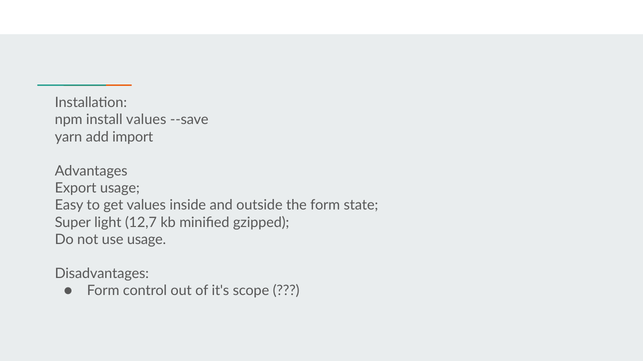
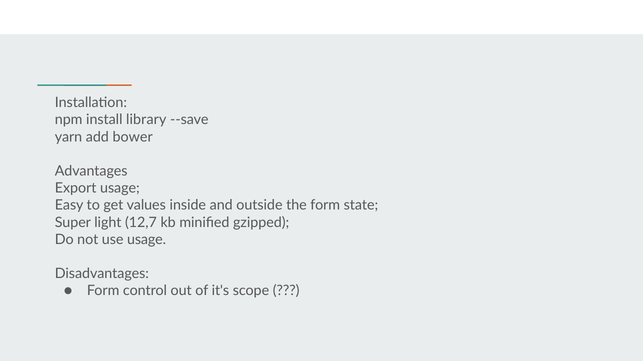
install values: values -> library
import: import -> bower
